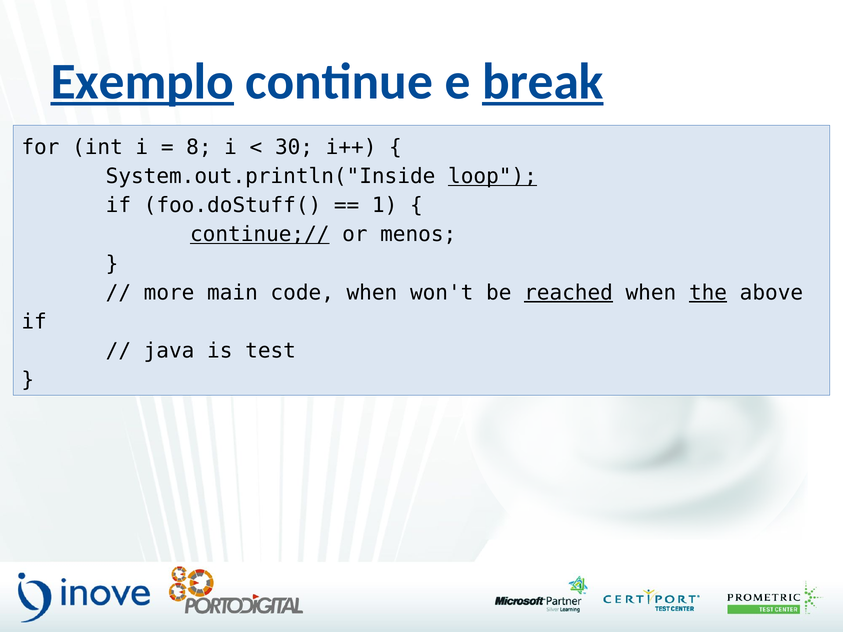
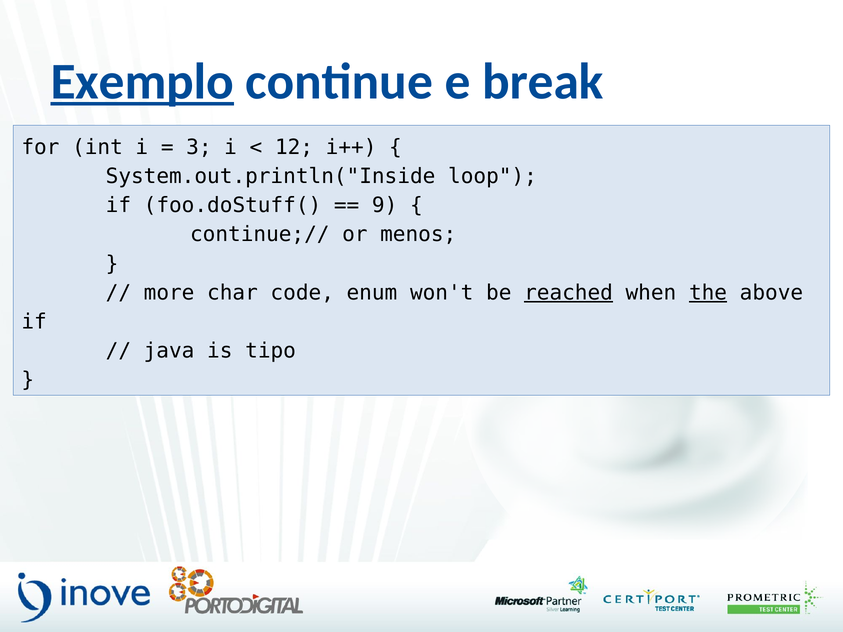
break underline: present -> none
8: 8 -> 3
30: 30 -> 12
loop underline: present -> none
1: 1 -> 9
continue;// underline: present -> none
main: main -> char
code when: when -> enum
test: test -> tipo
